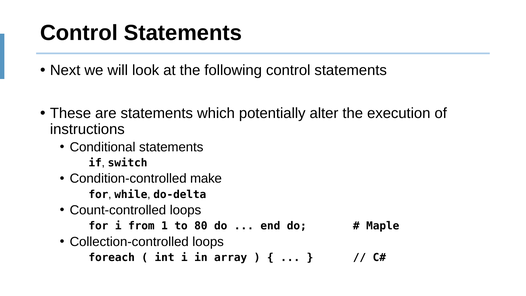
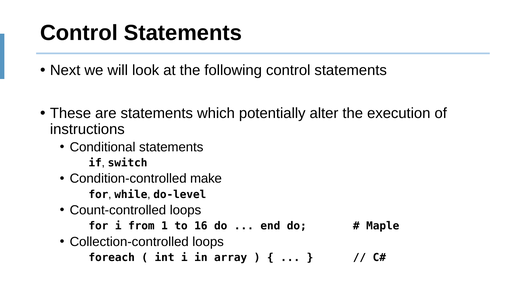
do-delta: do-delta -> do-level
80: 80 -> 16
